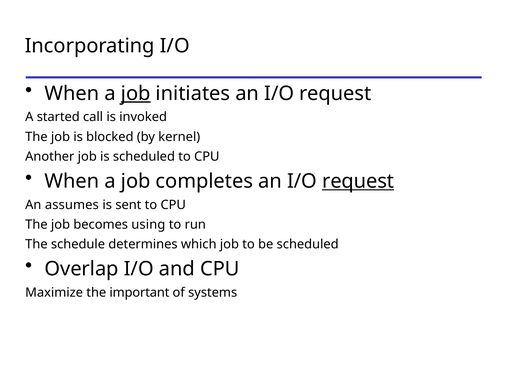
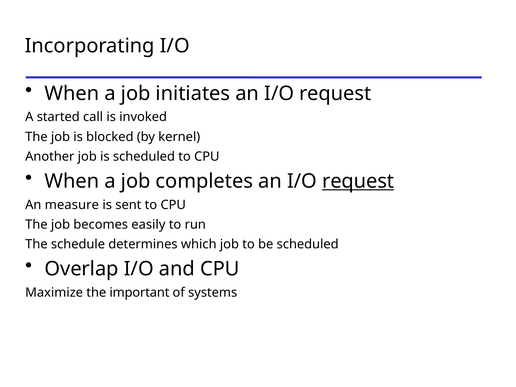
job at (136, 93) underline: present -> none
assumes: assumes -> measure
using: using -> easily
